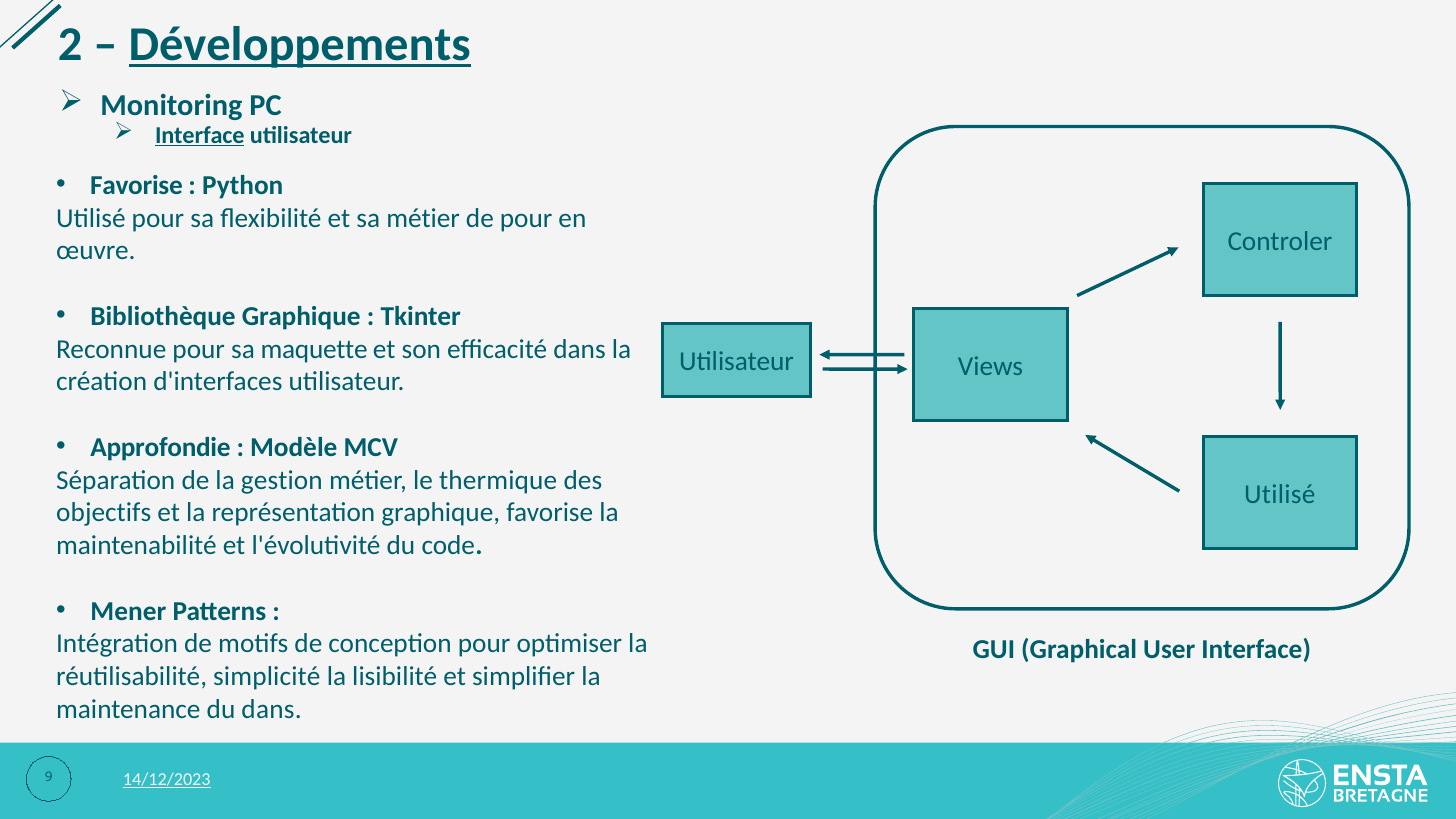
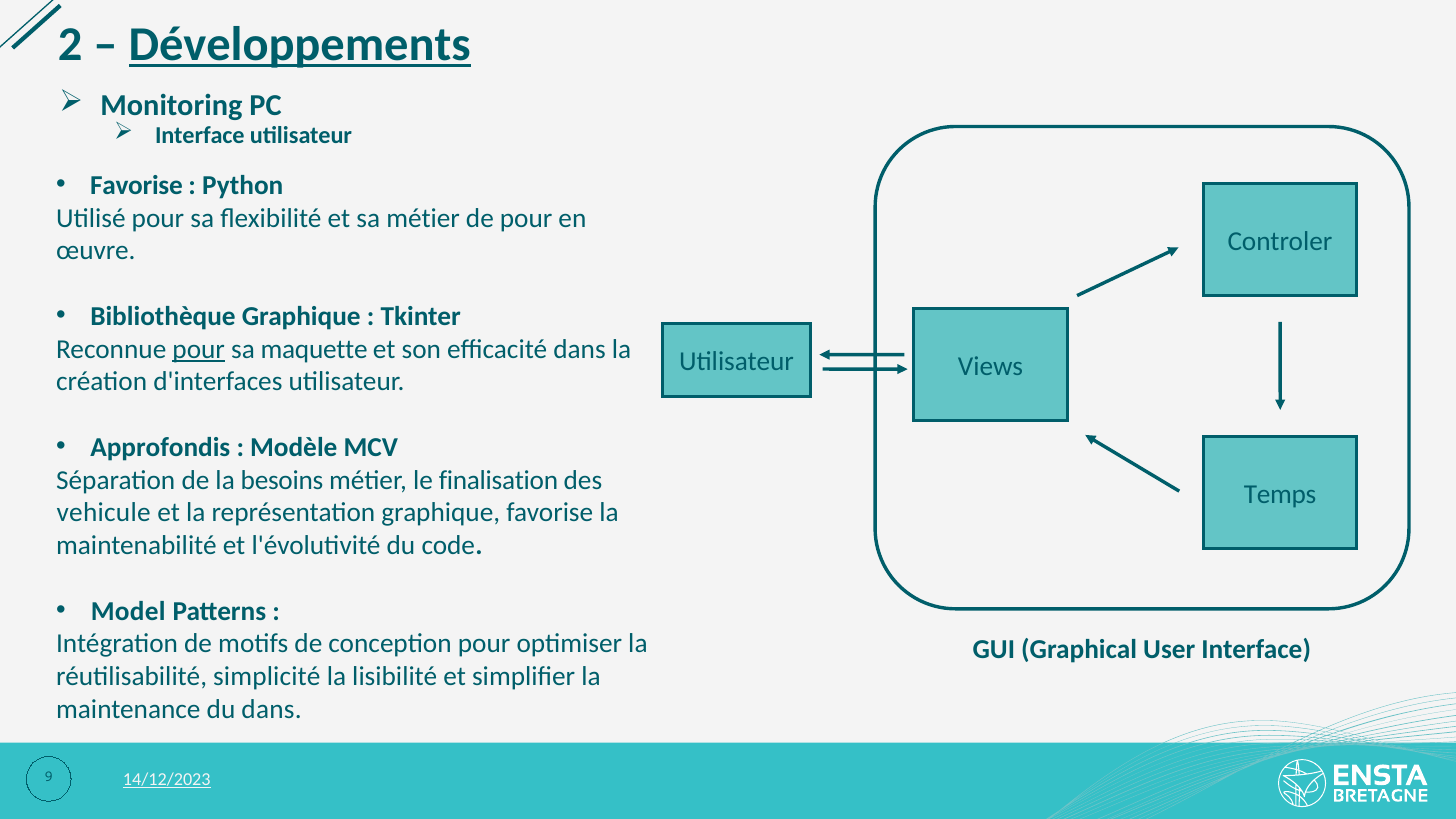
Interface at (200, 135) underline: present -> none
pour at (199, 349) underline: none -> present
Approfondie: Approfondie -> Approfondis
gestion: gestion -> besoins
thermique: thermique -> finalisation
Utilisé at (1280, 494): Utilisé -> Temps
objectifs: objectifs -> vehicule
Mener: Mener -> Model
